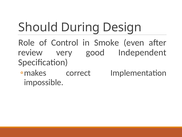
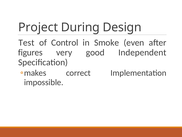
Should: Should -> Project
Role: Role -> Test
review: review -> figures
